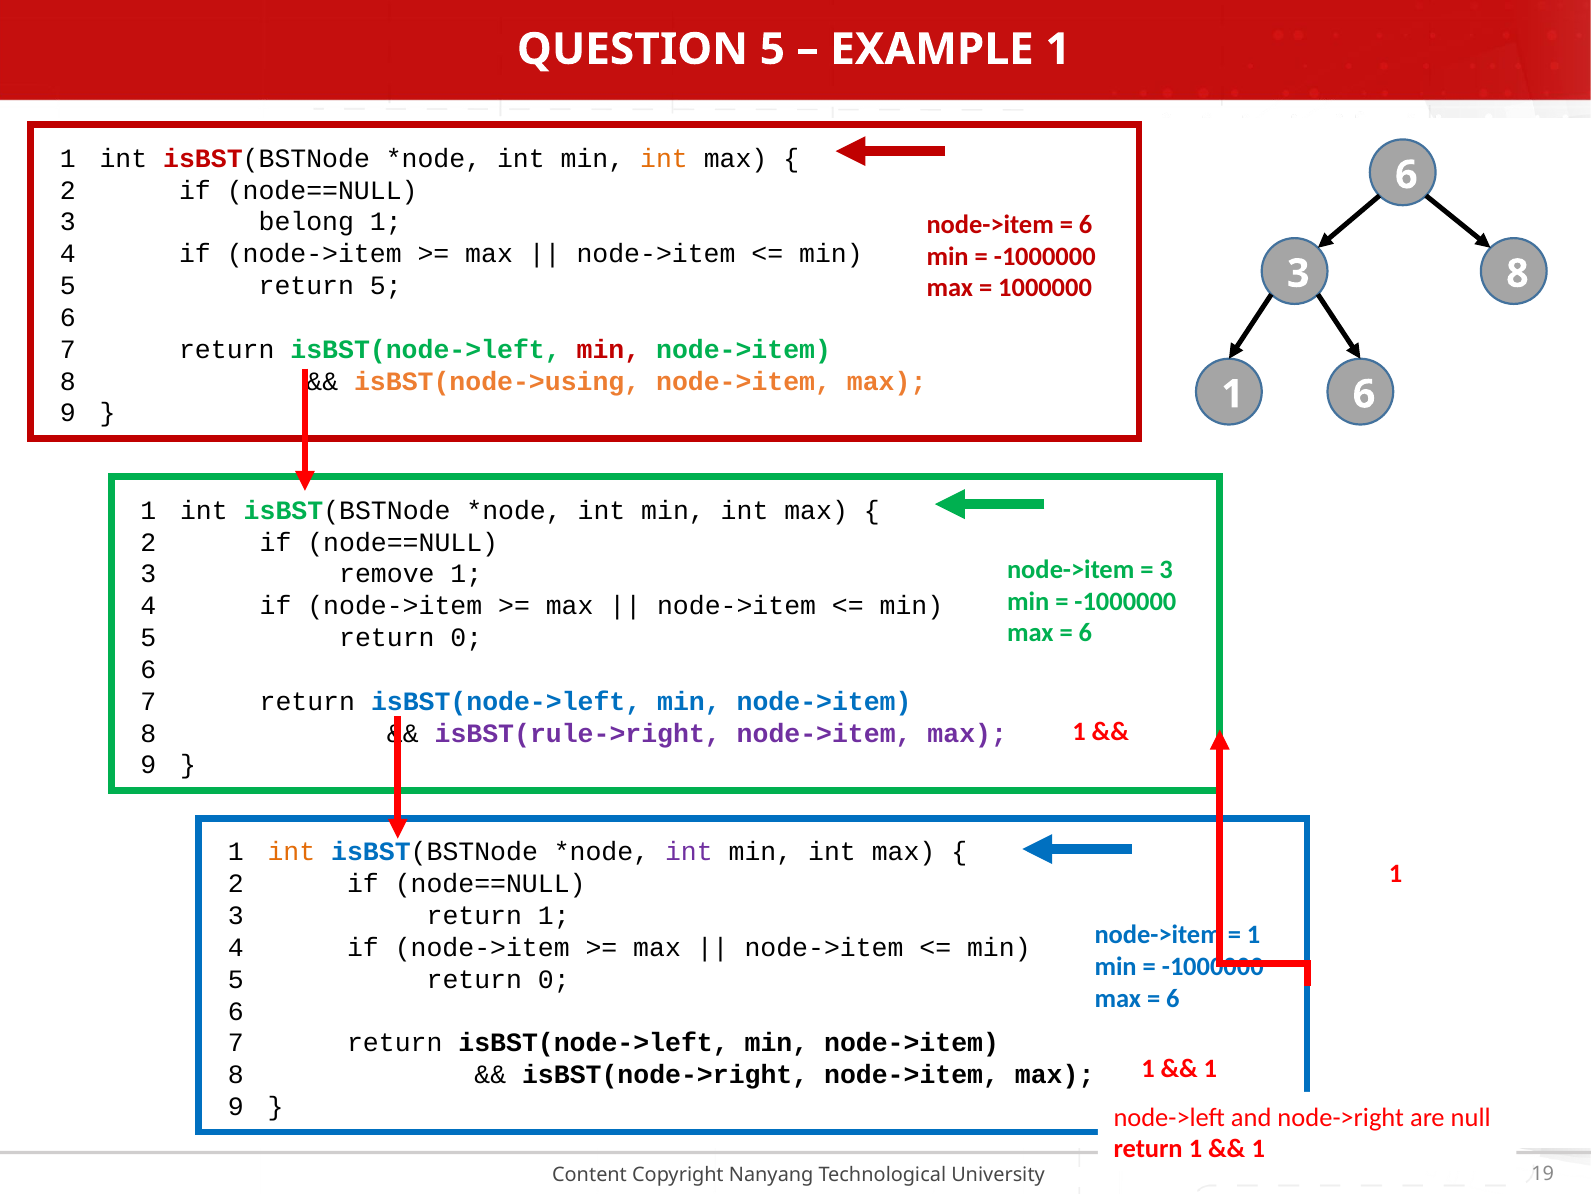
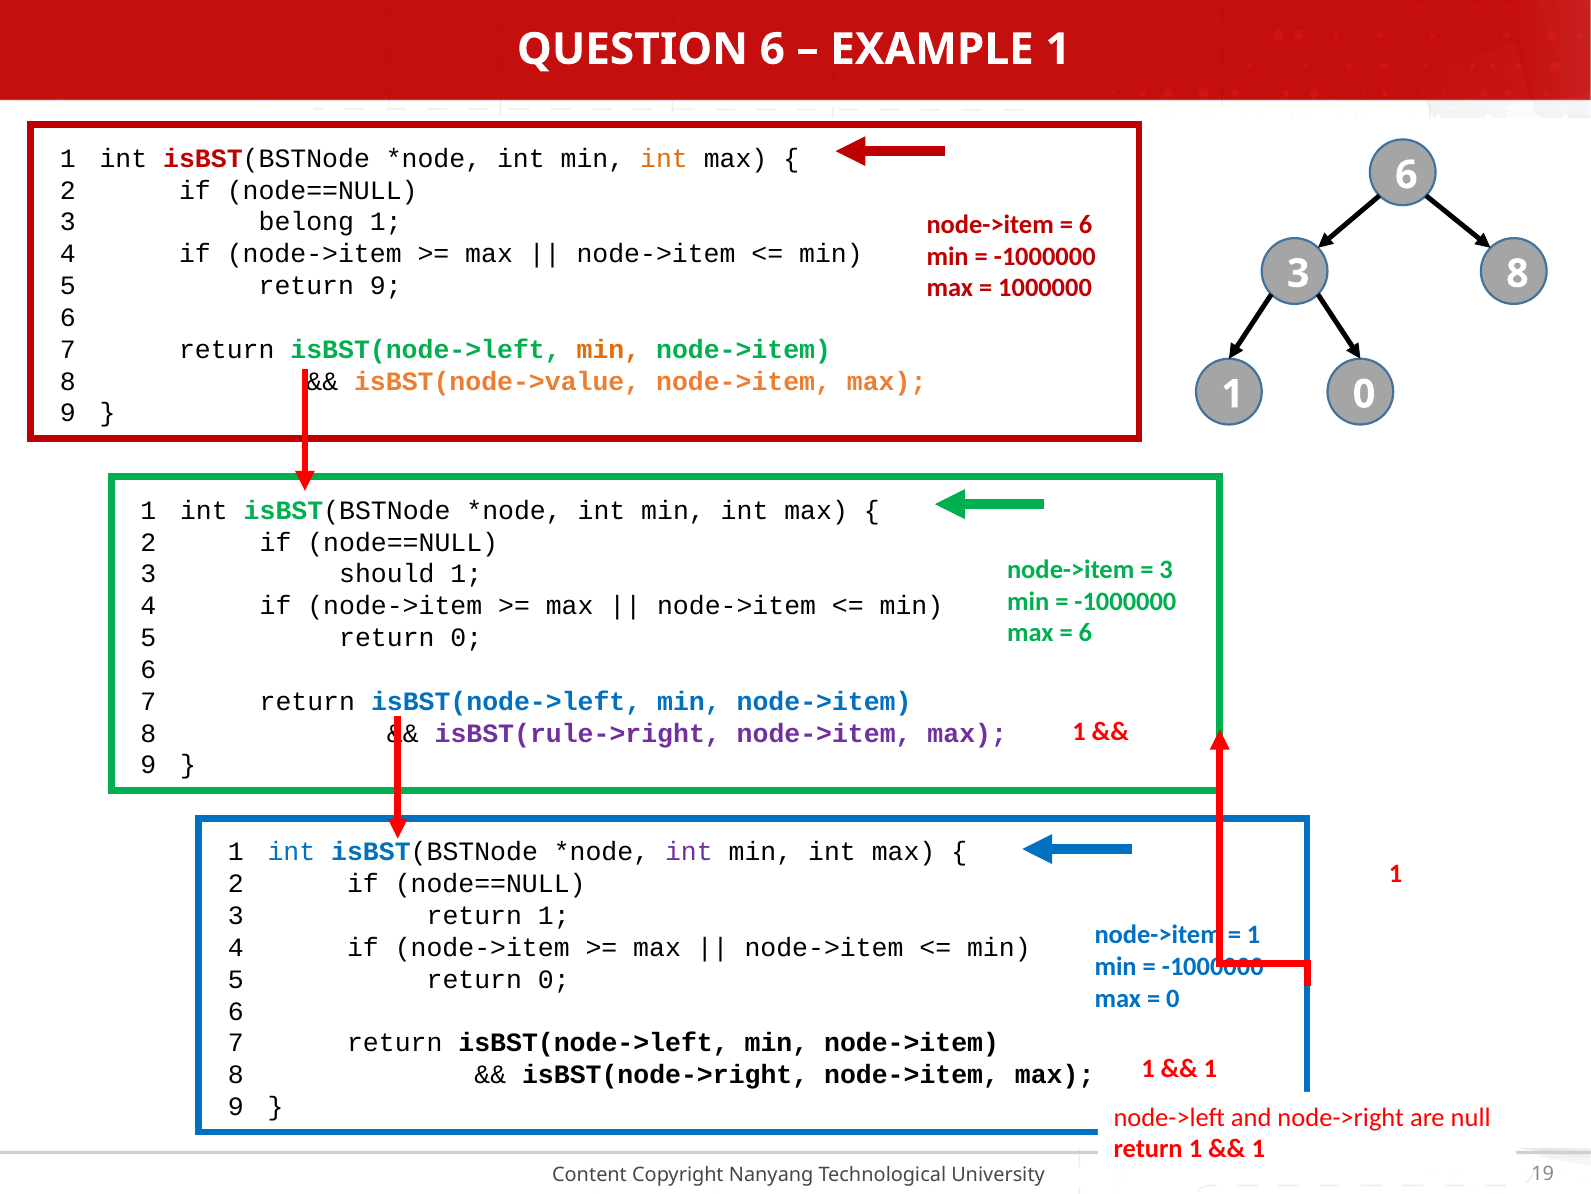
QUESTION 5: 5 -> 6
return 5: 5 -> 9
min at (608, 349) colour: red -> orange
isBST(node->using: isBST(node->using -> isBST(node->value
1 6: 6 -> 0
remove: remove -> should
int at (291, 852) colour: orange -> blue
6 at (1173, 998): 6 -> 0
